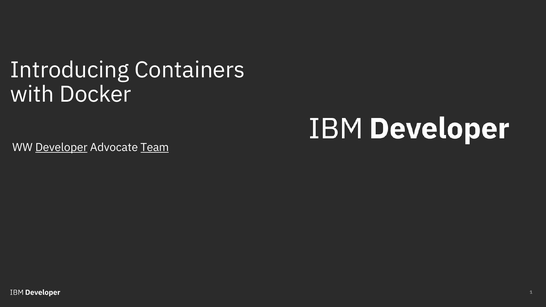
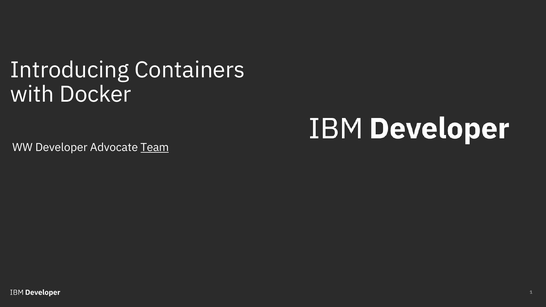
Developer underline: present -> none
